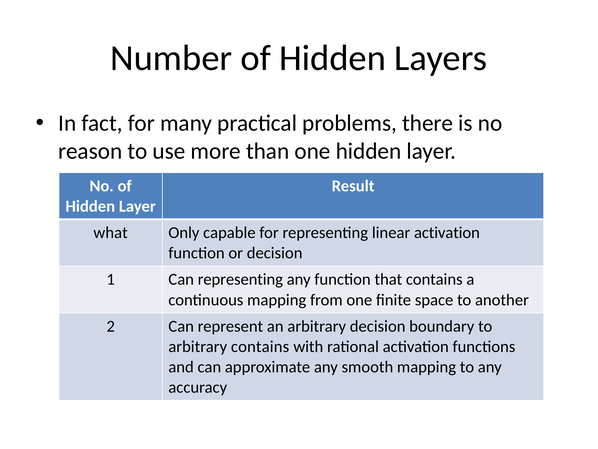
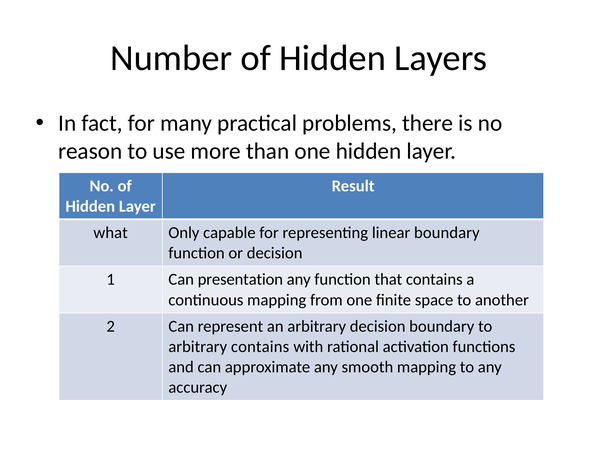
linear activation: activation -> boundary
Can representing: representing -> presentation
